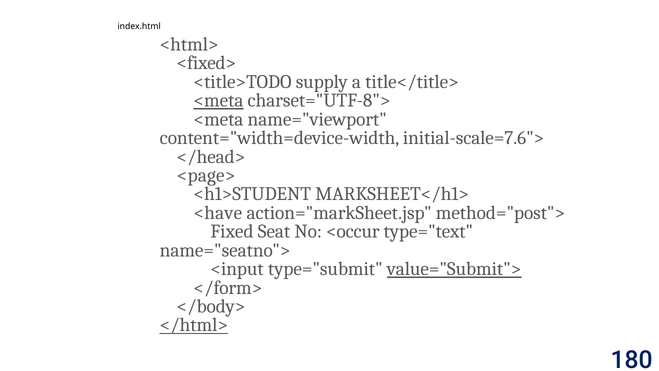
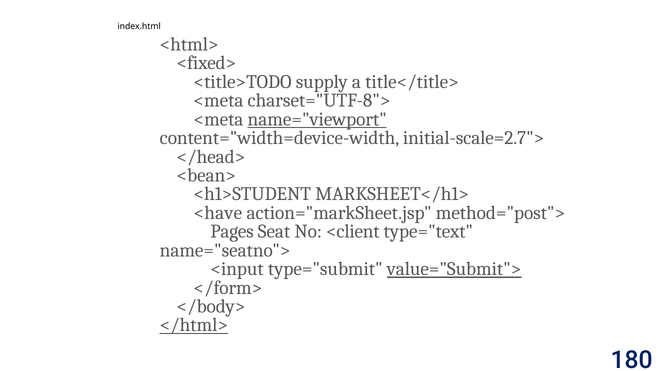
<meta at (218, 100) underline: present -> none
name="viewport underline: none -> present
initial-scale=7.6">: initial-scale=7.6"> -> initial-scale=2.7">
<page>: <page> -> <bean>
Fixed: Fixed -> Pages
<occur: <occur -> <client
